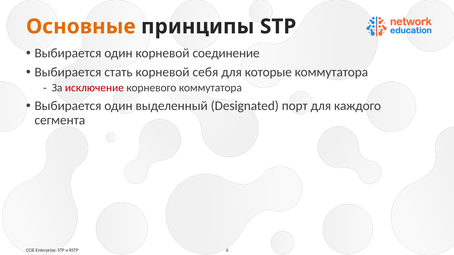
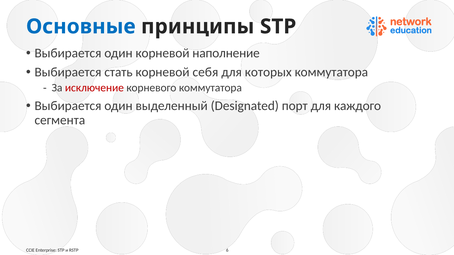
Основные colour: orange -> blue
соединение: соединение -> наполнение
которые: которые -> которых
